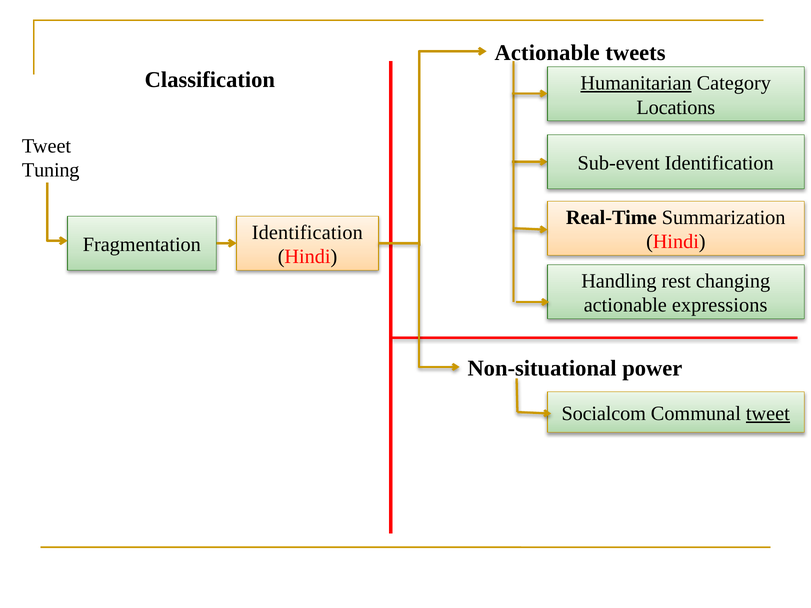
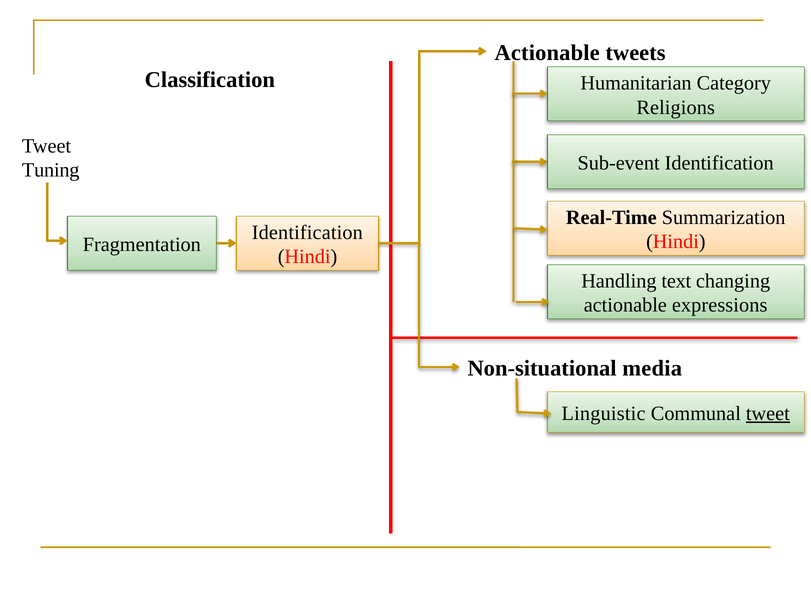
Humanitarian underline: present -> none
Locations: Locations -> Religions
rest: rest -> text
power: power -> media
Socialcom: Socialcom -> Linguistic
